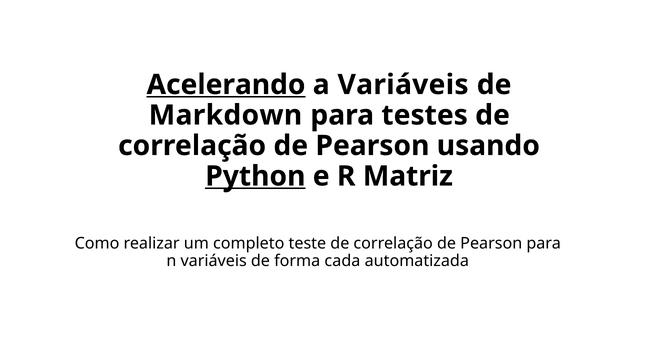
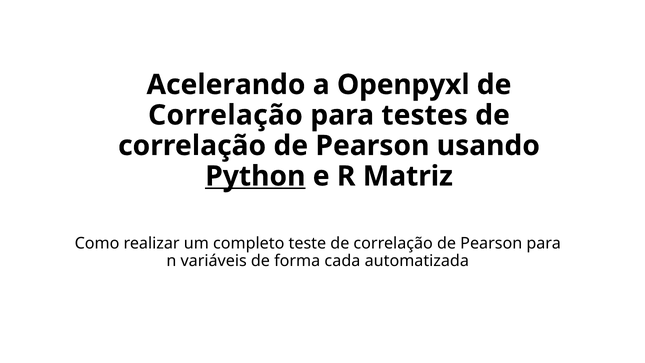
Acelerando underline: present -> none
a Variáveis: Variáveis -> Openpyxl
Markdown at (225, 115): Markdown -> Correlação
